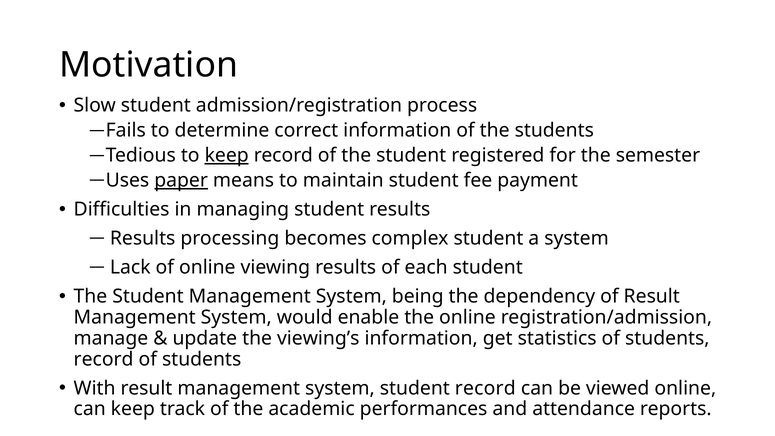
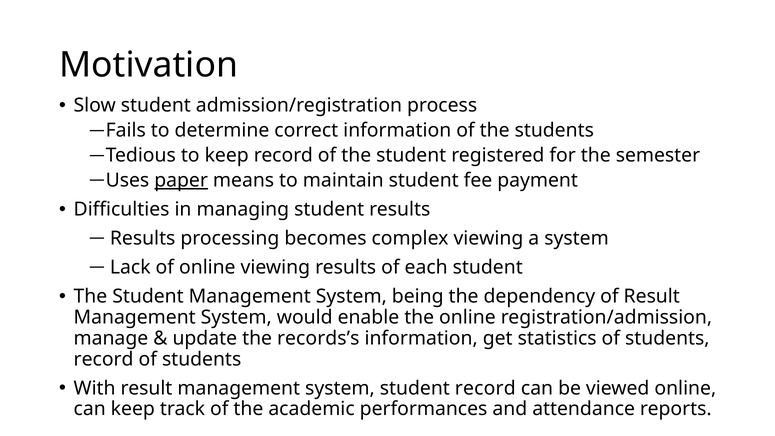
keep at (227, 155) underline: present -> none
complex student: student -> viewing
viewing’s: viewing’s -> records’s
